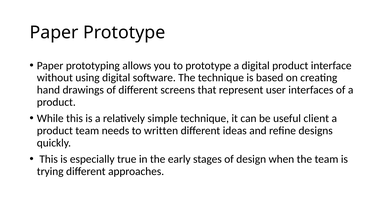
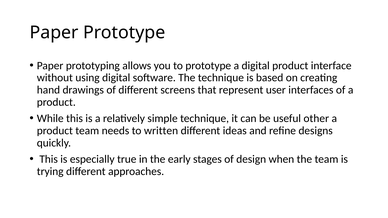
client: client -> other
